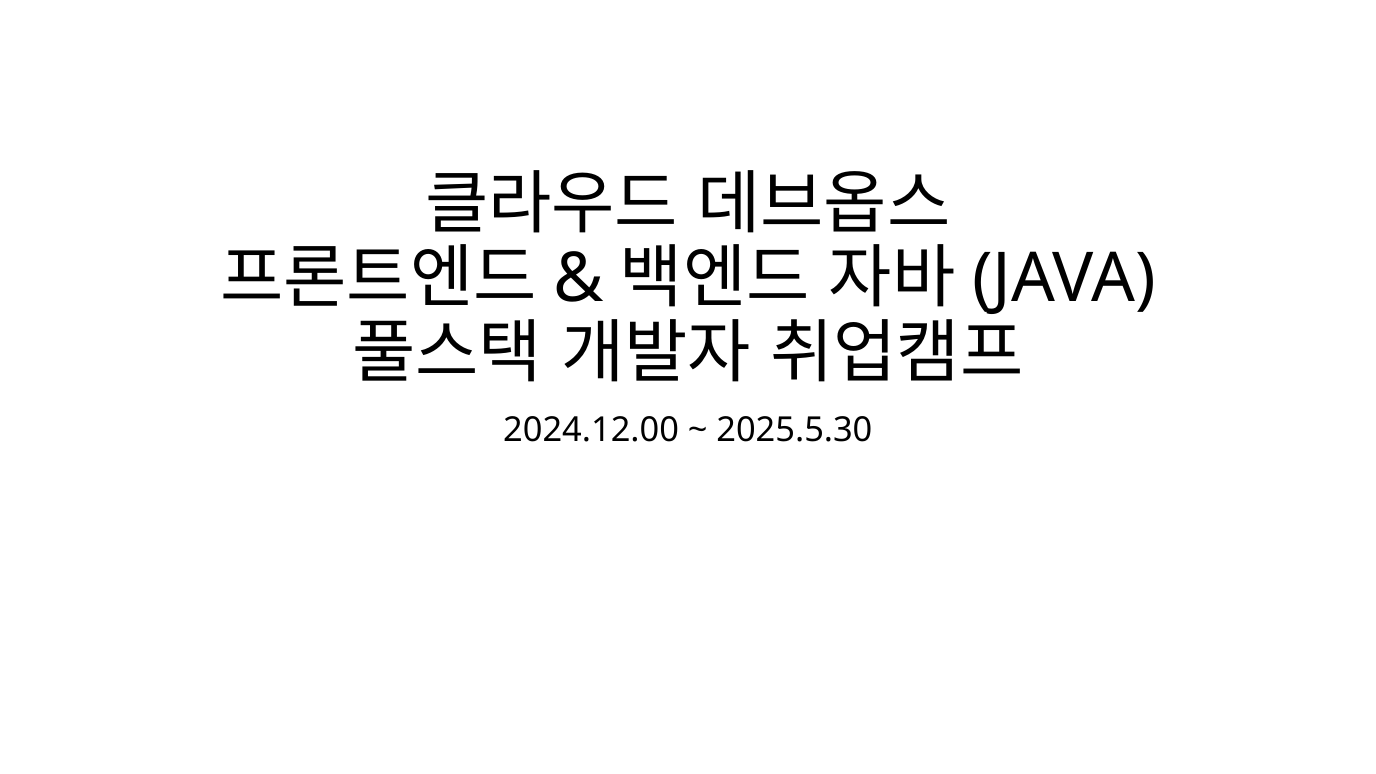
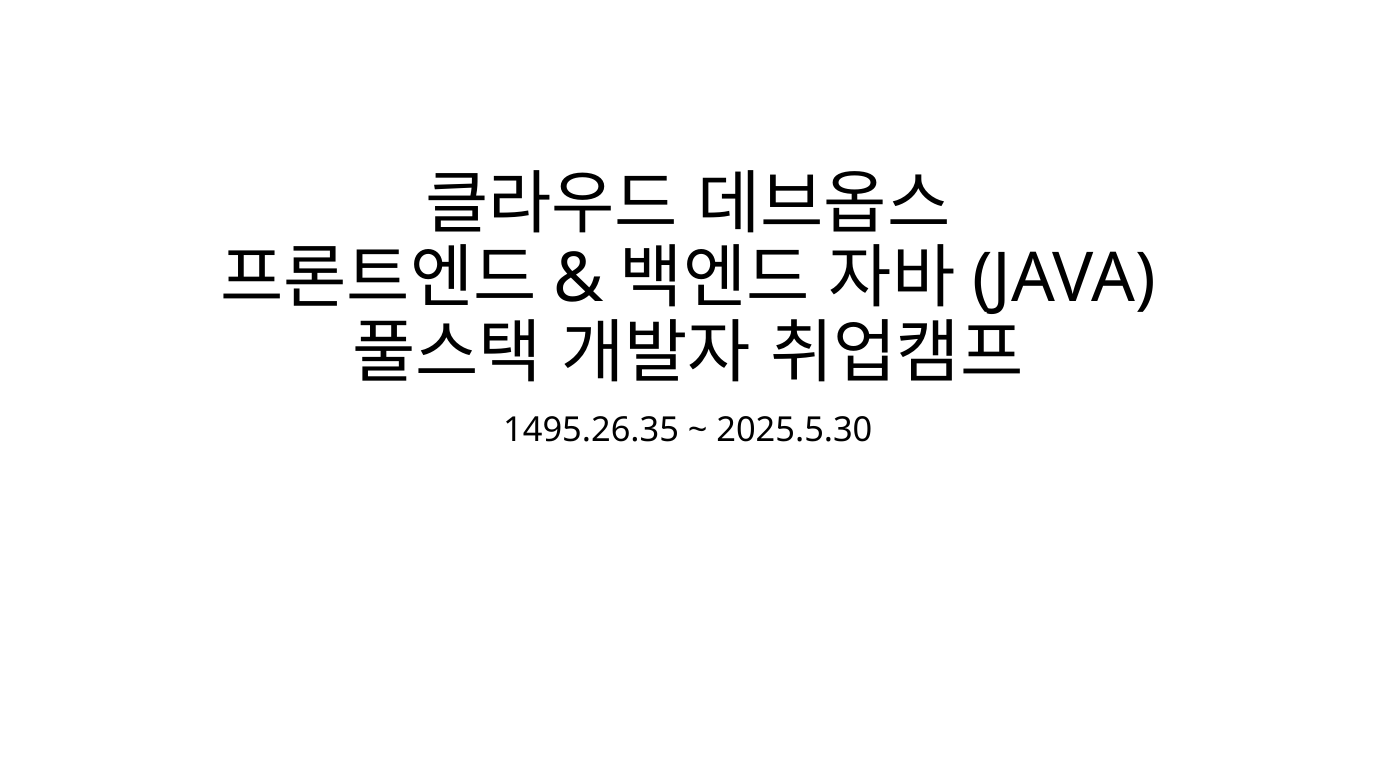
2024.12.00: 2024.12.00 -> 1495.26.35
